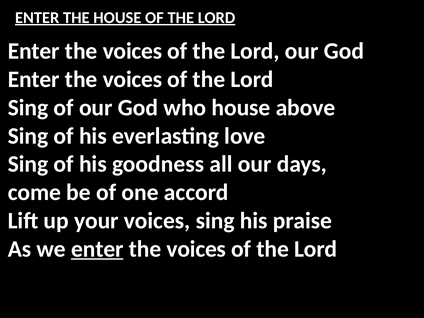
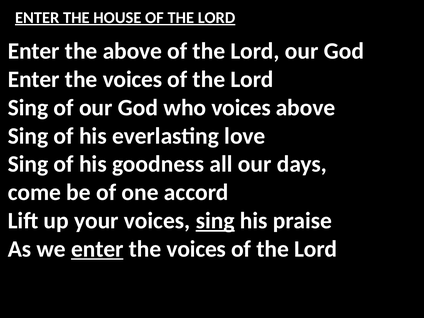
voices at (132, 51): voices -> above
who house: house -> voices
sing at (215, 221) underline: none -> present
